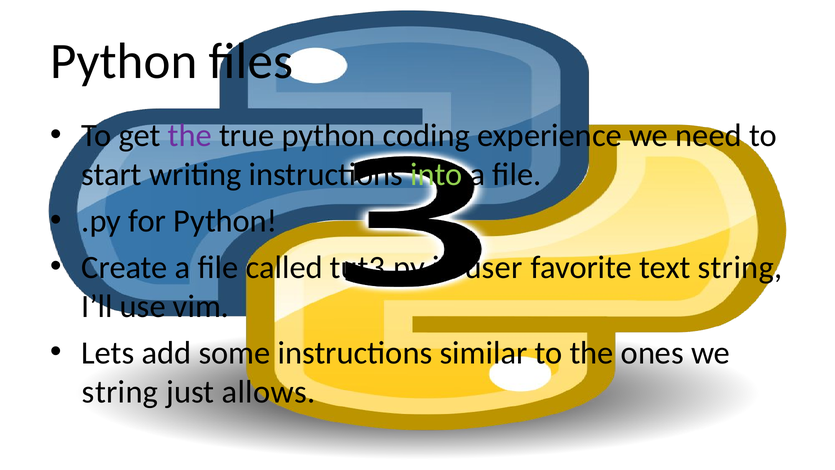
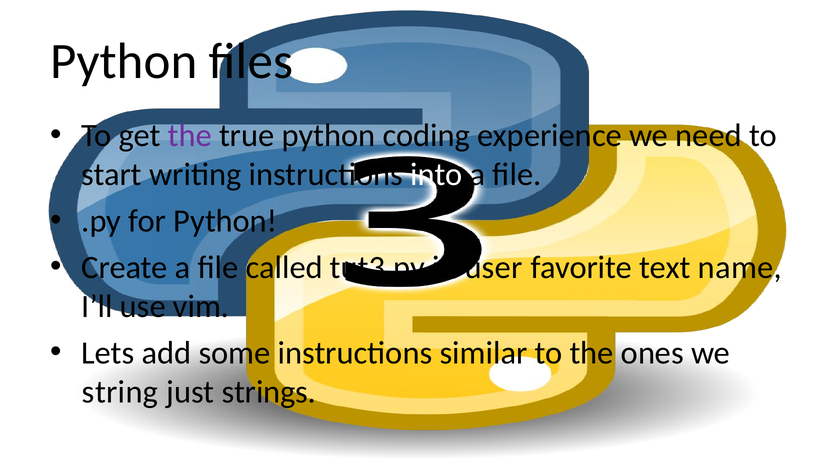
into colour: light green -> white
text string: string -> name
allows: allows -> strings
